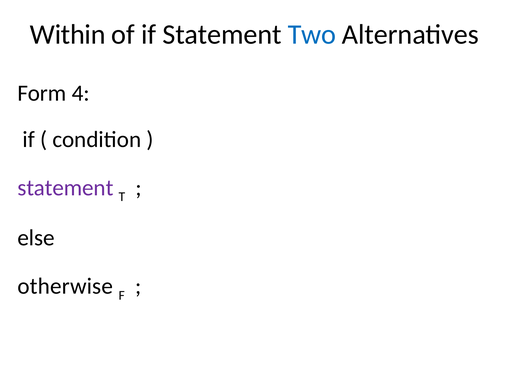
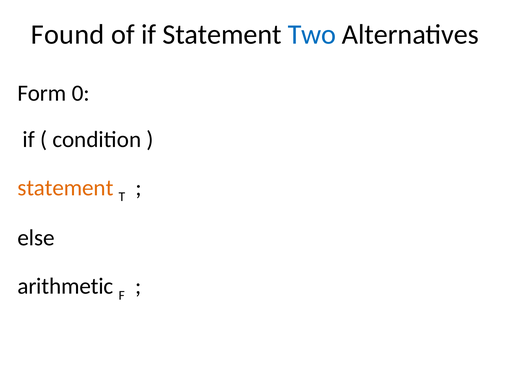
Within: Within -> Found
4: 4 -> 0
statement at (65, 188) colour: purple -> orange
otherwise: otherwise -> arithmetic
